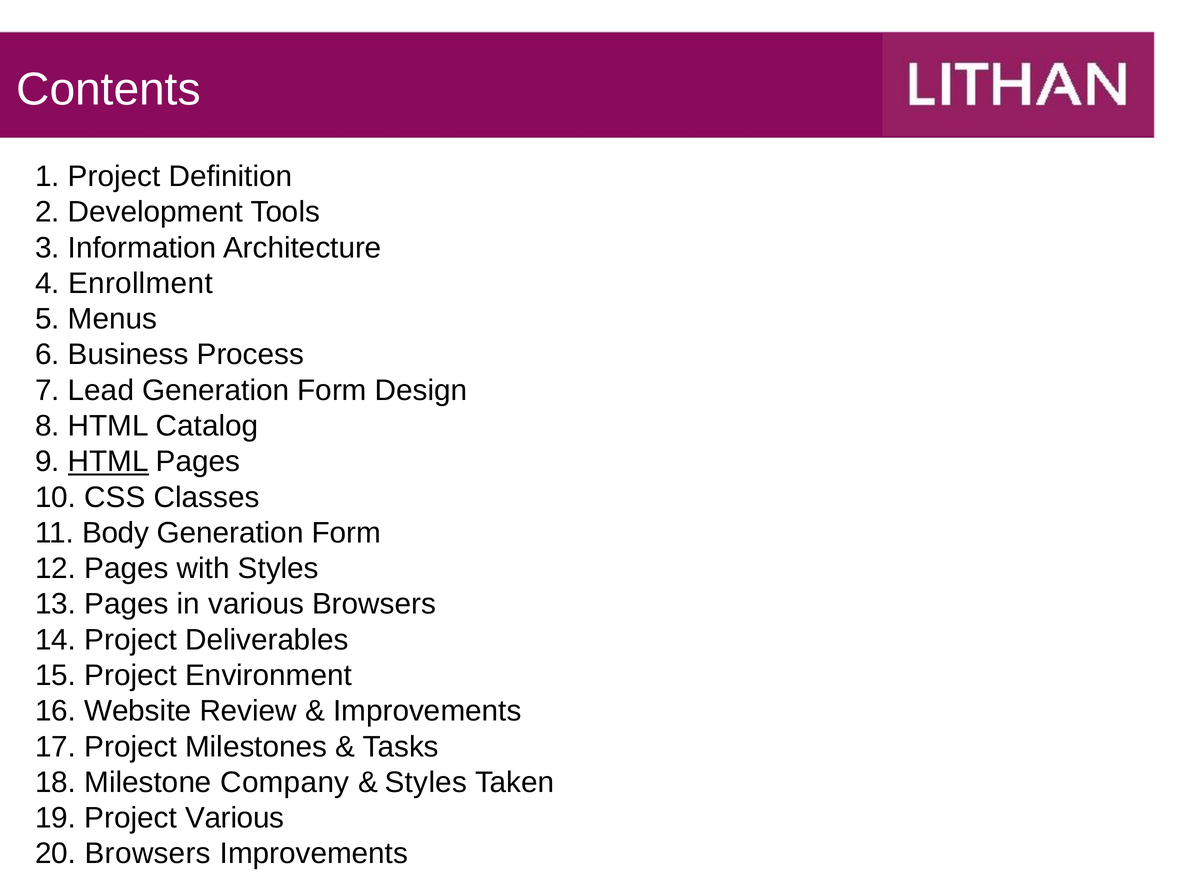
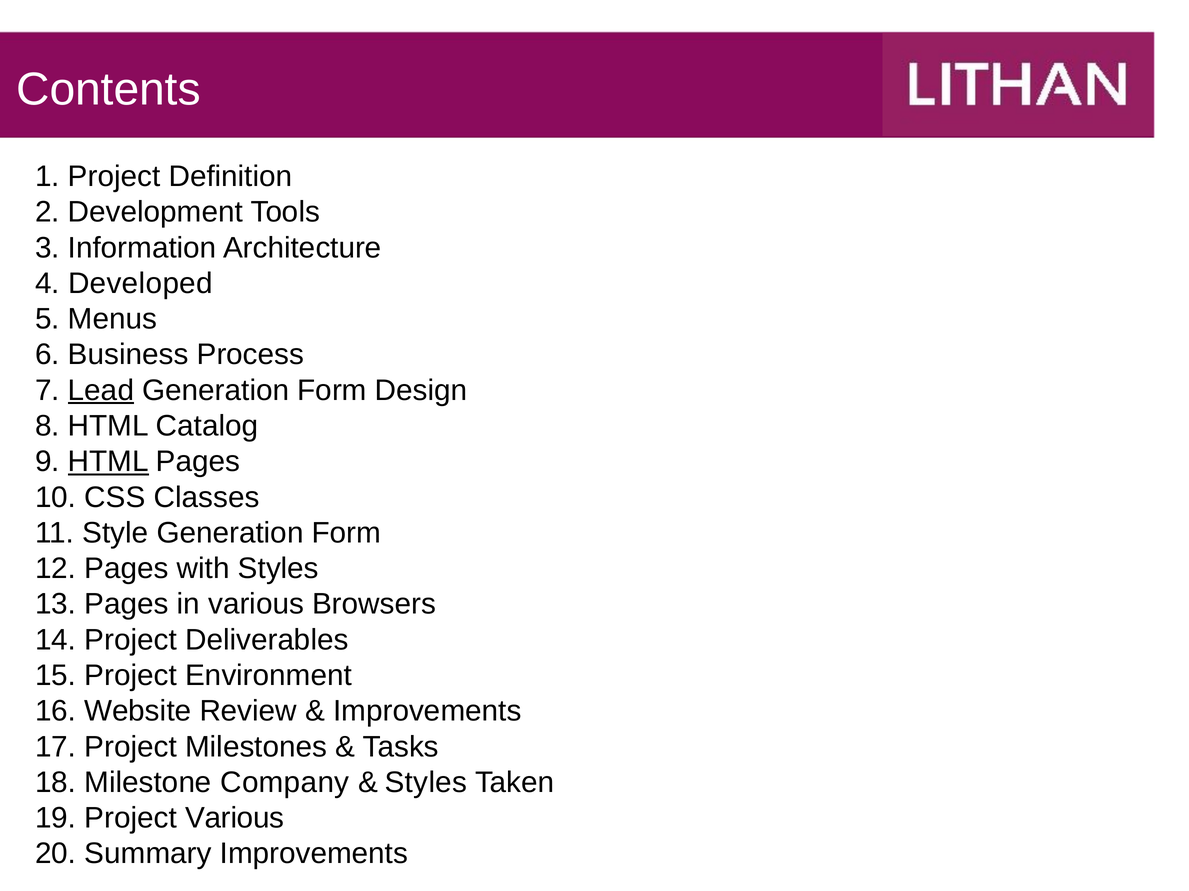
Enrollment: Enrollment -> Developed
Lead underline: none -> present
Body: Body -> Style
20 Browsers: Browsers -> Summary
